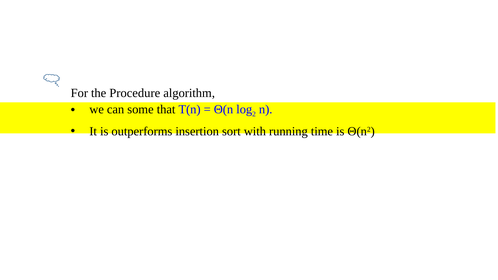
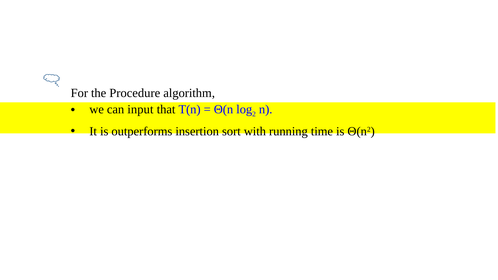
some: some -> input
